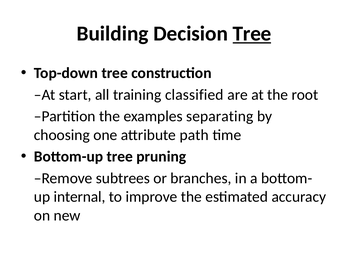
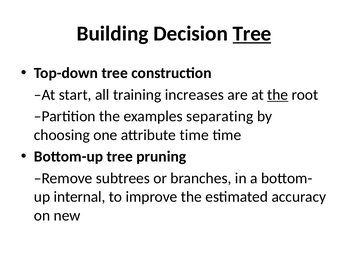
classified: classified -> increases
the at (278, 95) underline: none -> present
attribute path: path -> time
